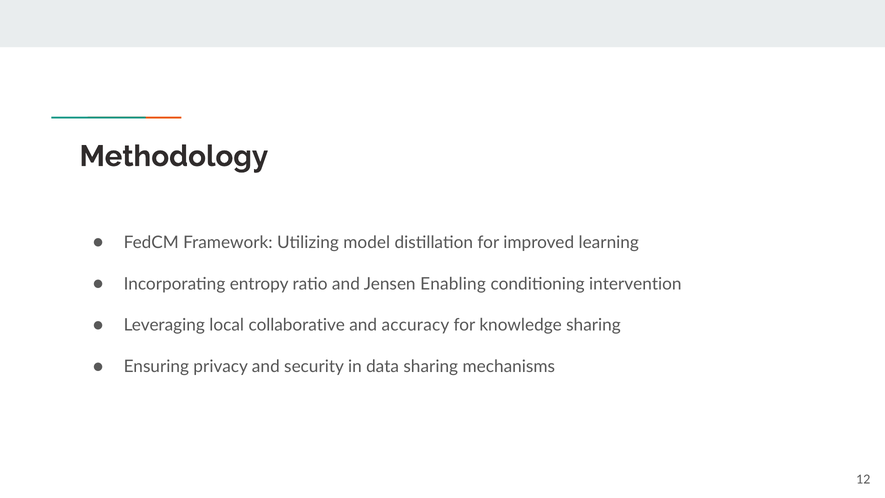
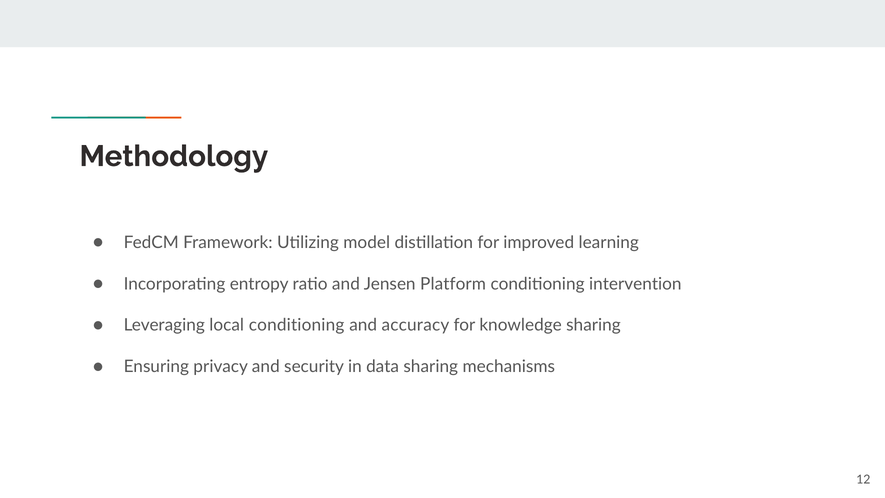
Enabling: Enabling -> Platform
local collaborative: collaborative -> conditioning
